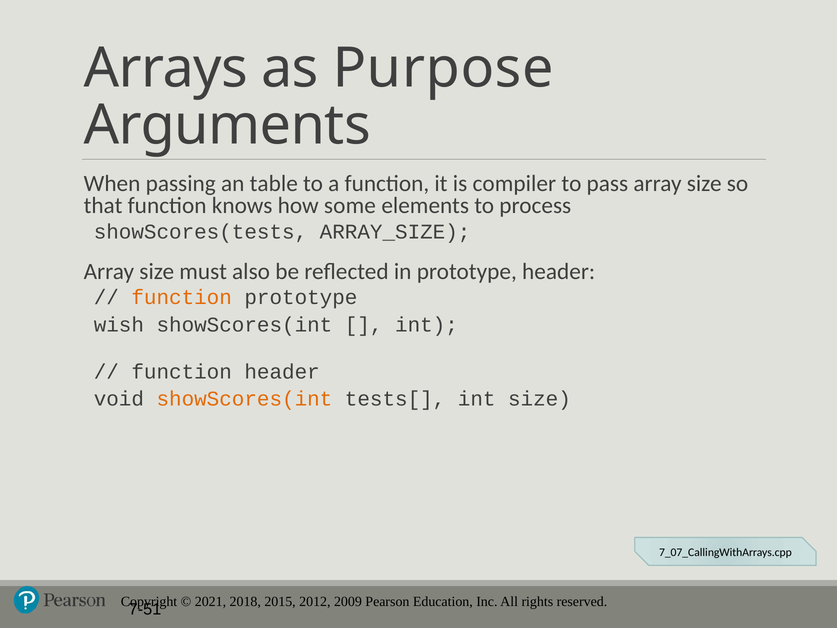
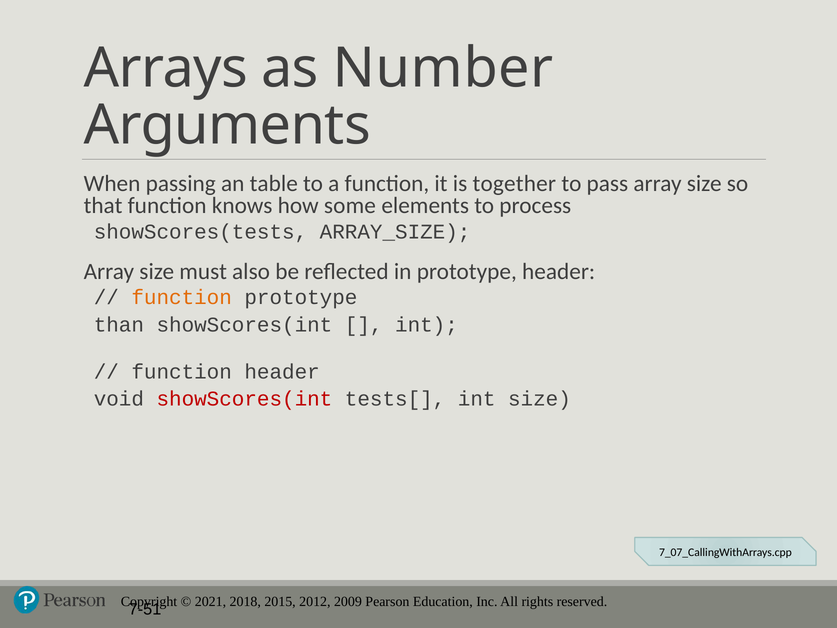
Purpose: Purpose -> Number
compiler: compiler -> together
wish: wish -> than
showScores(int at (244, 399) colour: orange -> red
